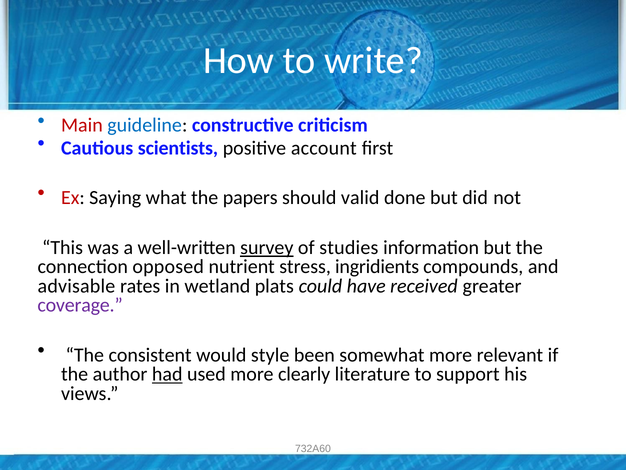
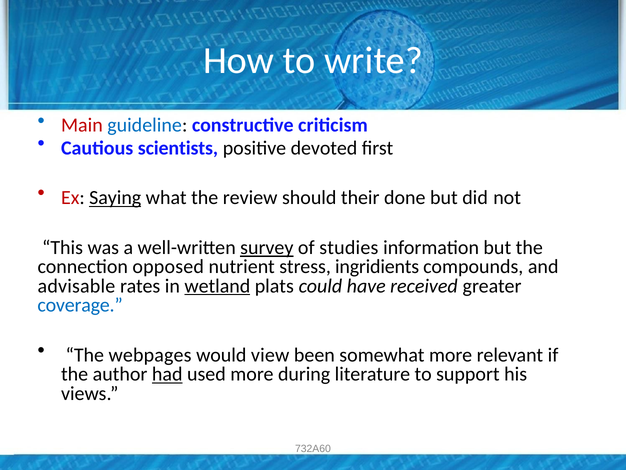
account: account -> devoted
Saying underline: none -> present
papers: papers -> review
valid: valid -> their
wetland underline: none -> present
coverage colour: purple -> blue
consistent: consistent -> webpages
style: style -> view
clearly: clearly -> during
